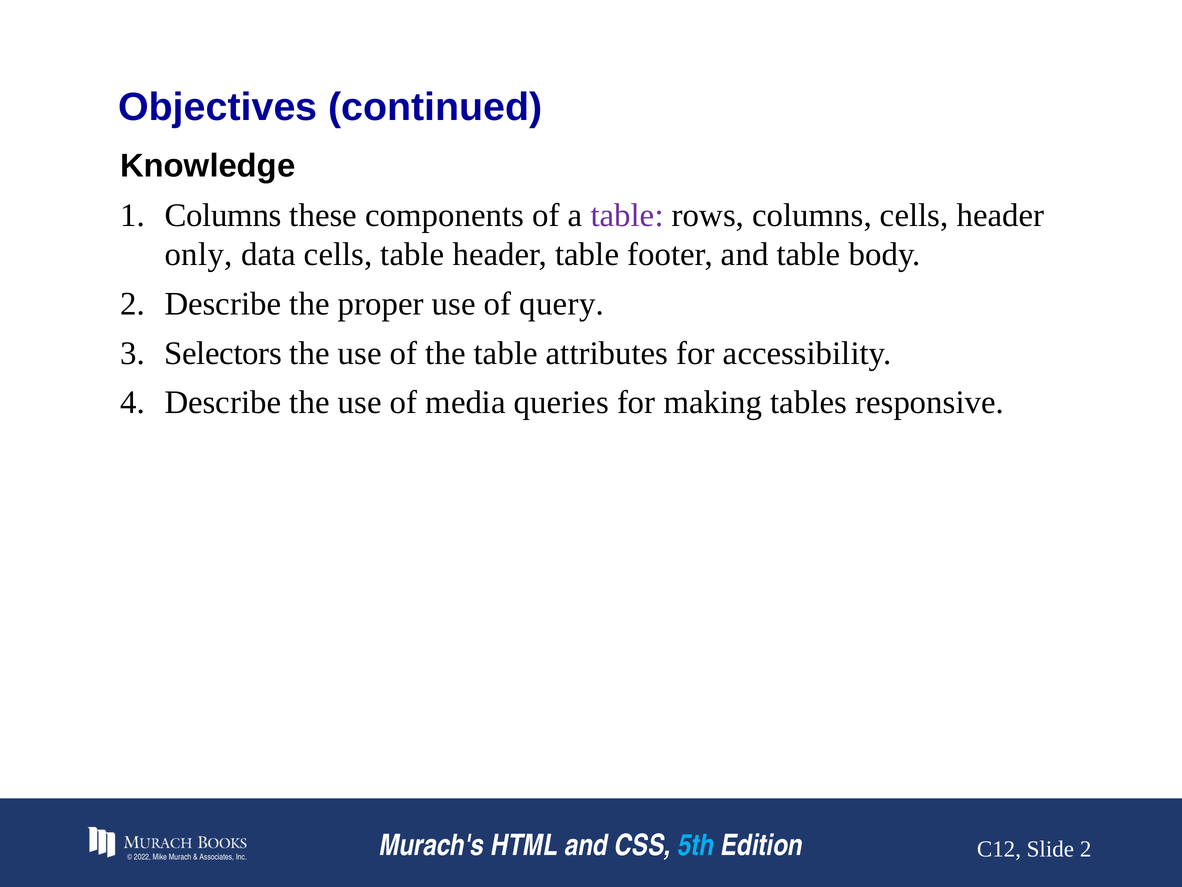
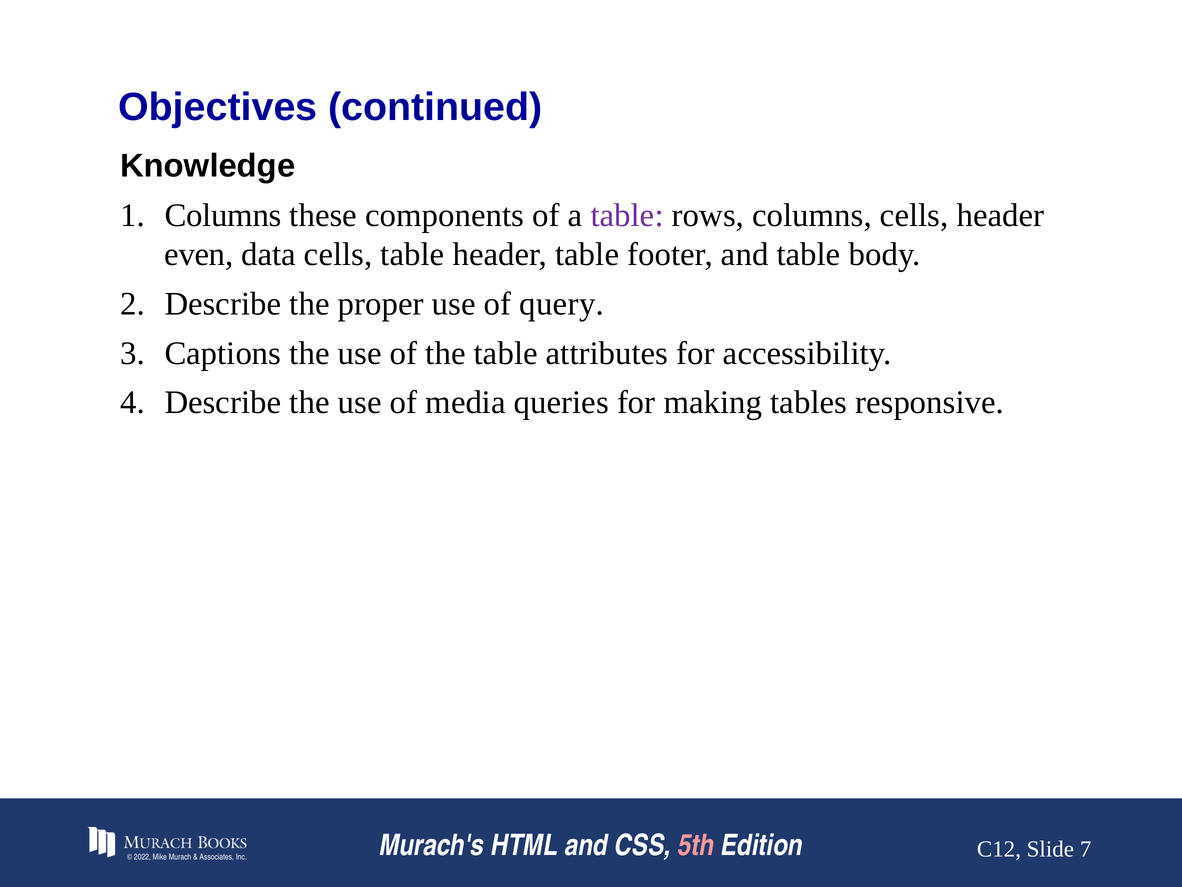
only: only -> even
Selectors: Selectors -> Captions
5th colour: light blue -> pink
Slide 2: 2 -> 7
